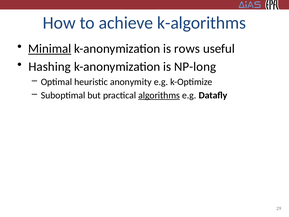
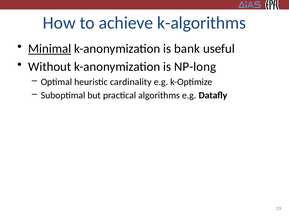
rows: rows -> bank
Hashing: Hashing -> Without
anonymity: anonymity -> cardinality
algorithms underline: present -> none
